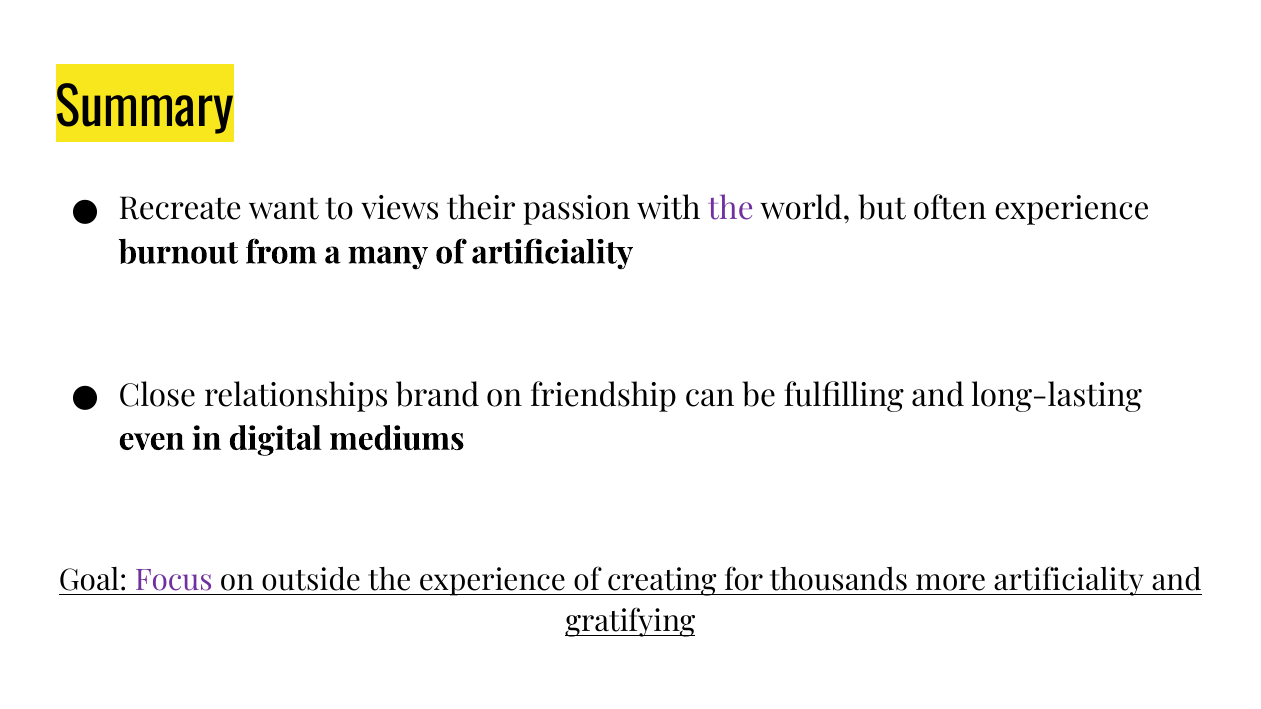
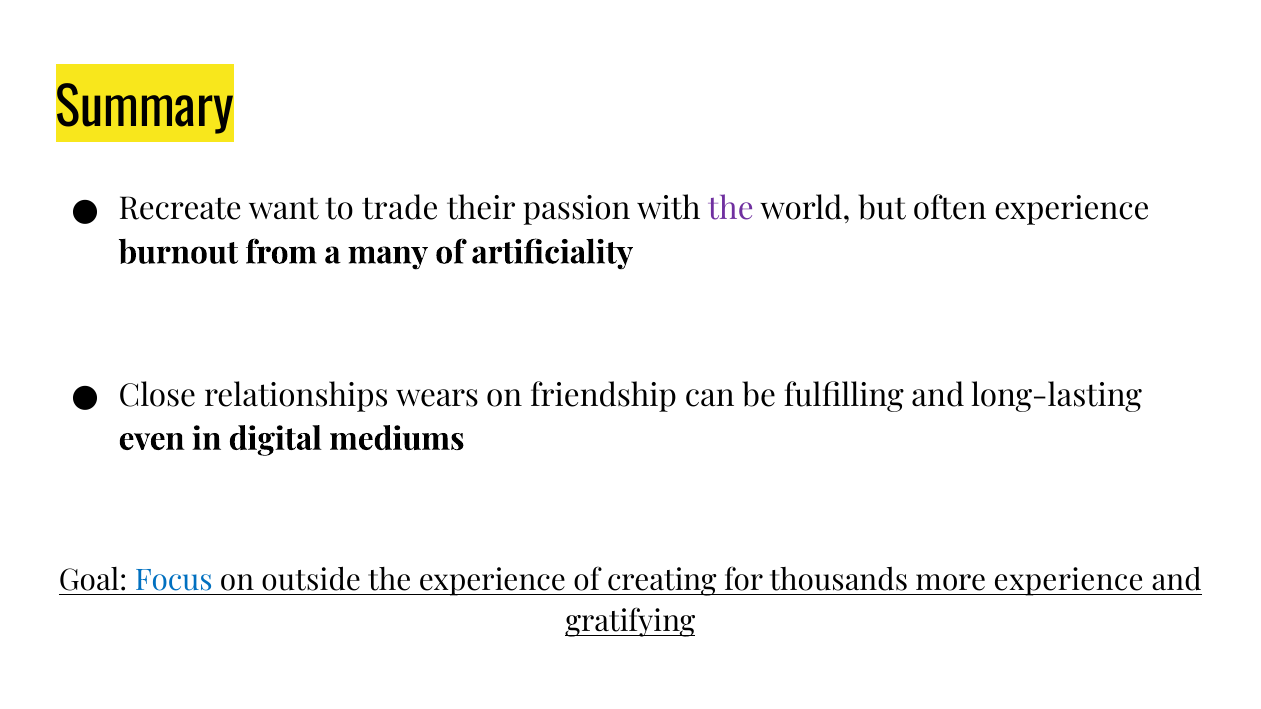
views: views -> trade
brand: brand -> wears
Focus colour: purple -> blue
more artificiality: artificiality -> experience
